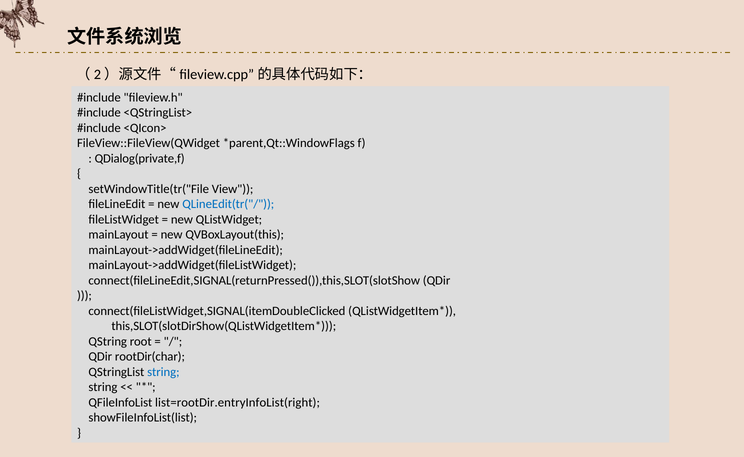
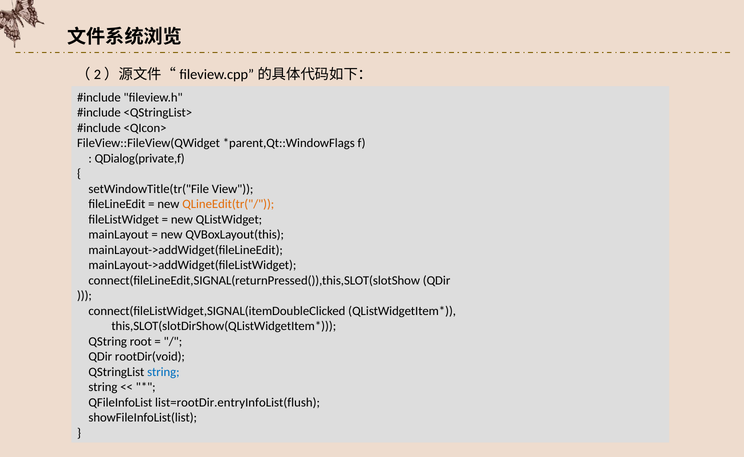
QLineEdit(tr("/ colour: blue -> orange
rootDir(char: rootDir(char -> rootDir(void
list=rootDir.entryInfoList(right: list=rootDir.entryInfoList(right -> list=rootDir.entryInfoList(flush
